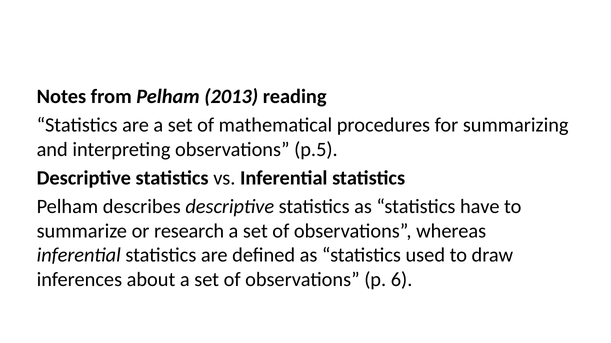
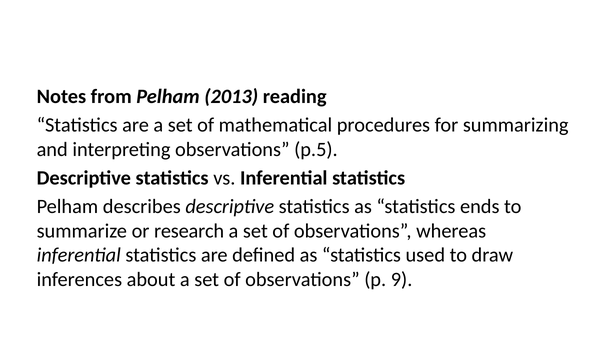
have: have -> ends
6: 6 -> 9
